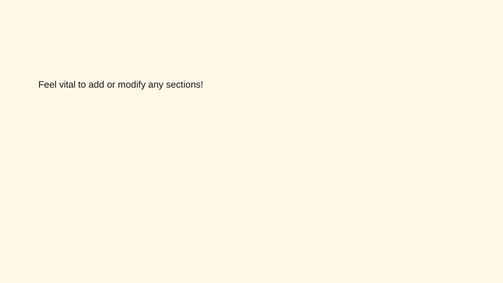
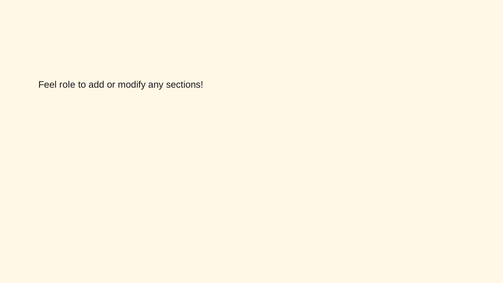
vital: vital -> role
